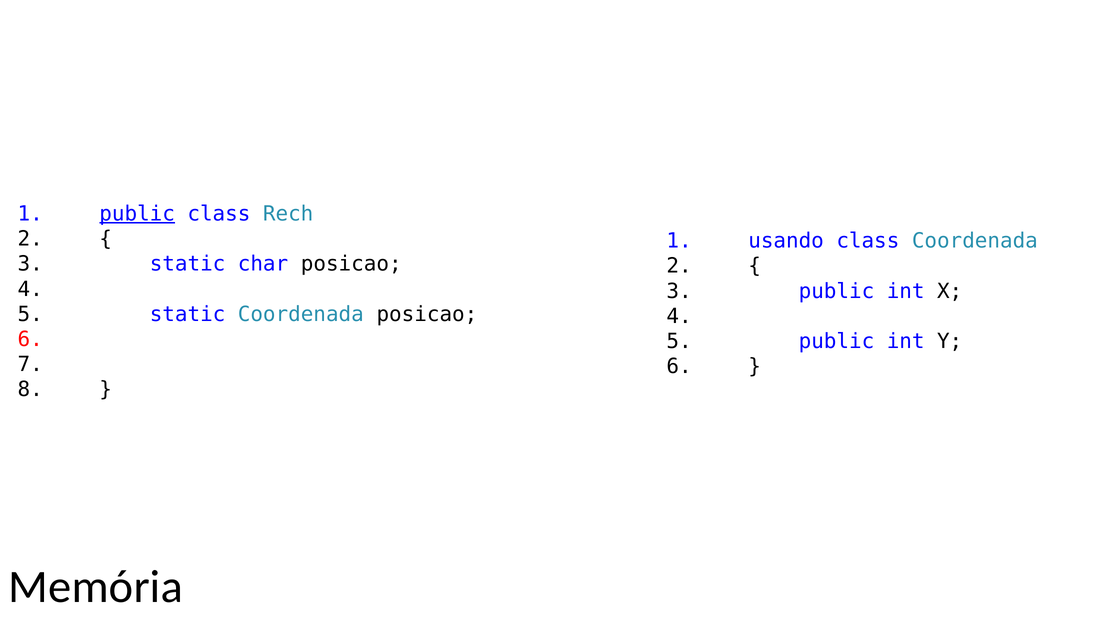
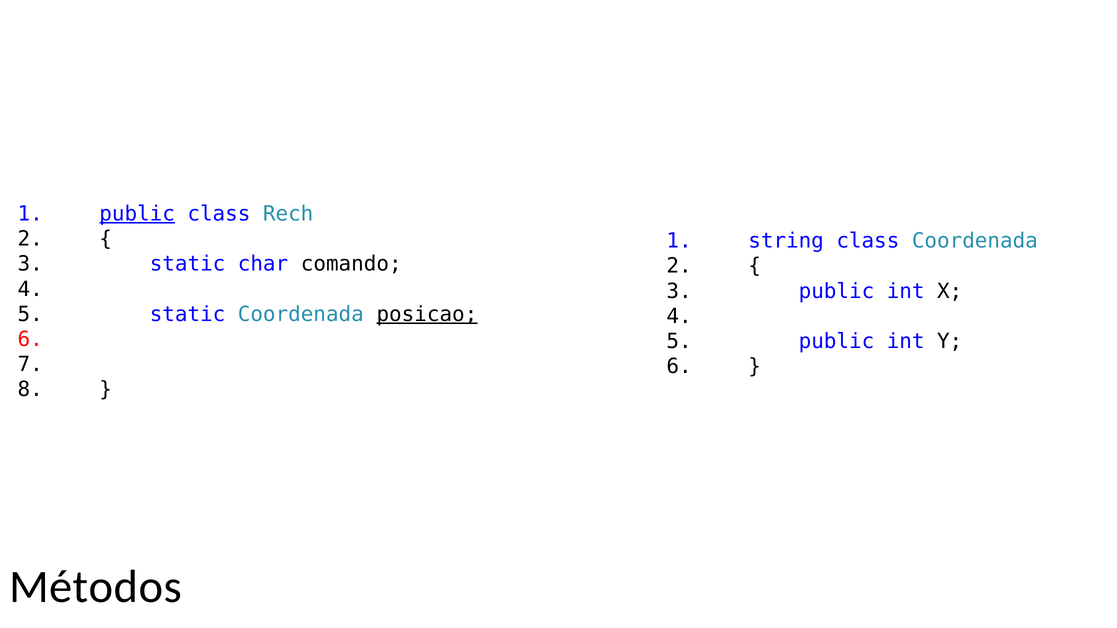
usando: usando -> string
char posicao: posicao -> comando
posicao at (427, 314) underline: none -> present
Memória: Memória -> Métodos
